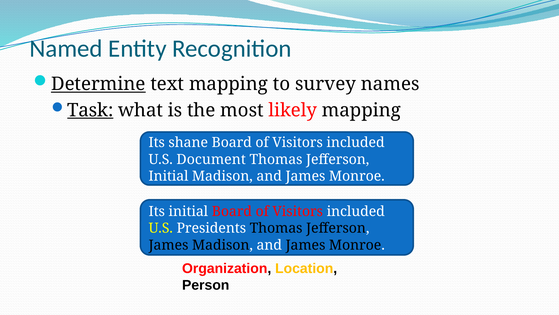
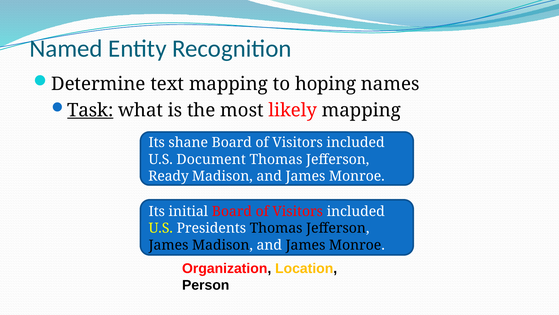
Determine underline: present -> none
survey: survey -> hoping
Initial at (168, 176): Initial -> Ready
